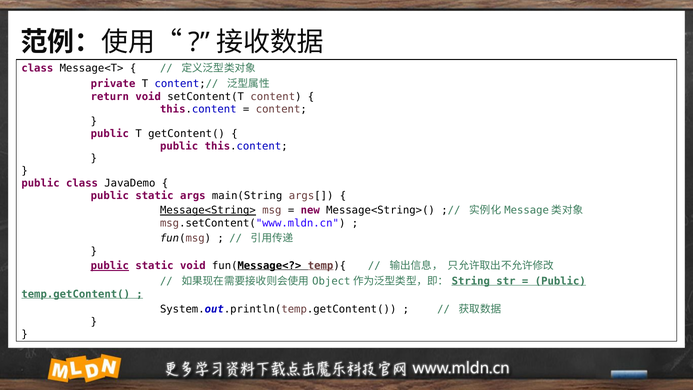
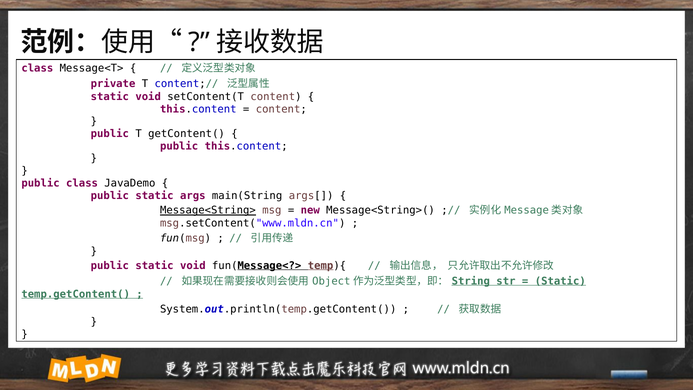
return at (110, 97): return -> static
public at (110, 266) underline: present -> none
Public at (560, 281): Public -> Static
